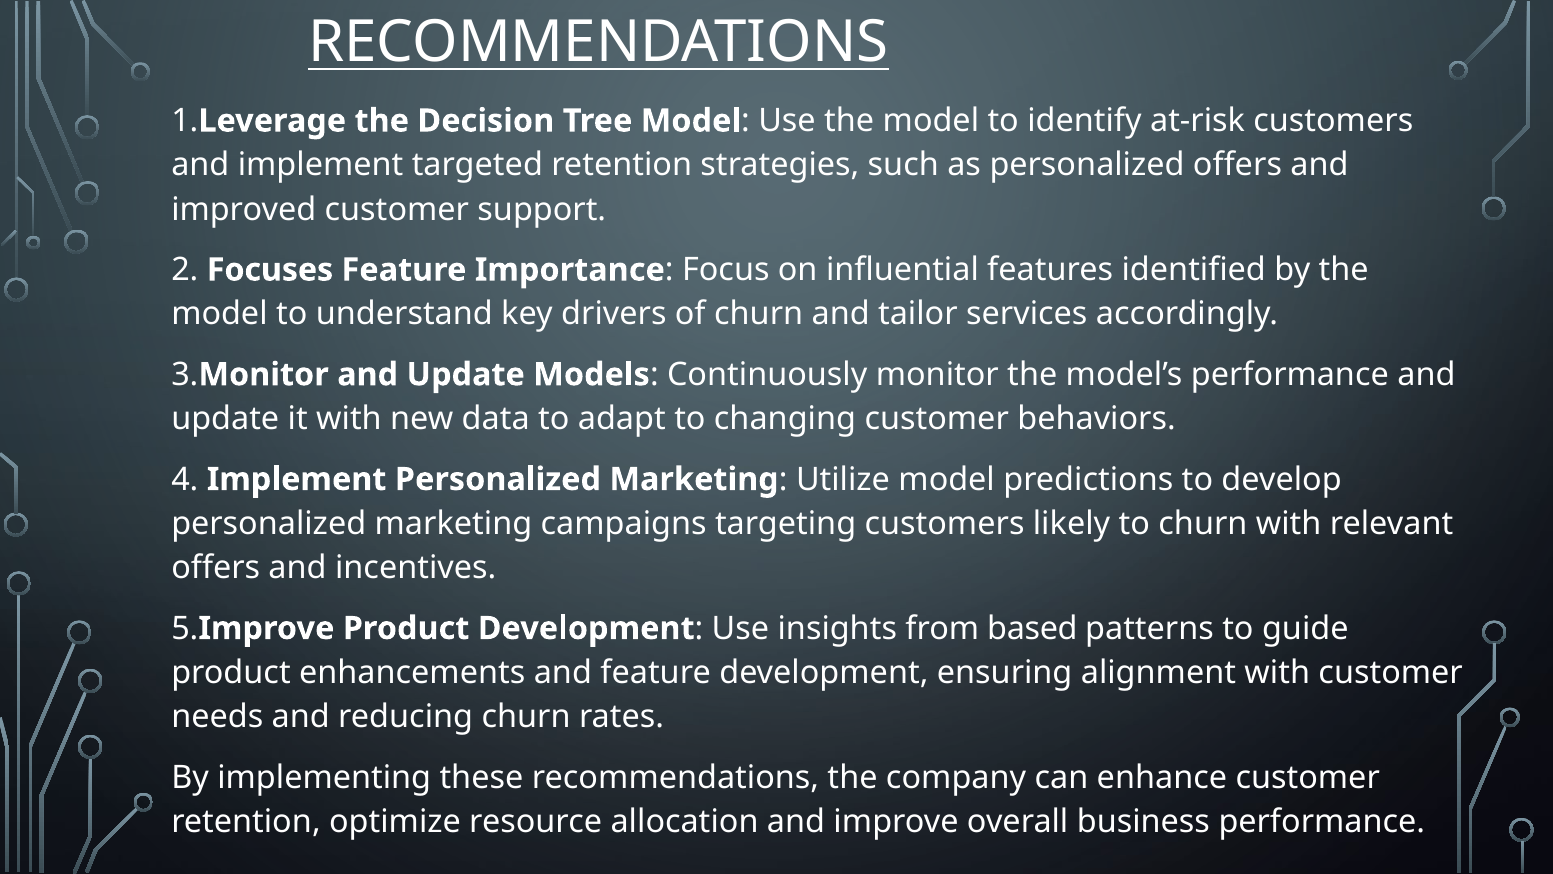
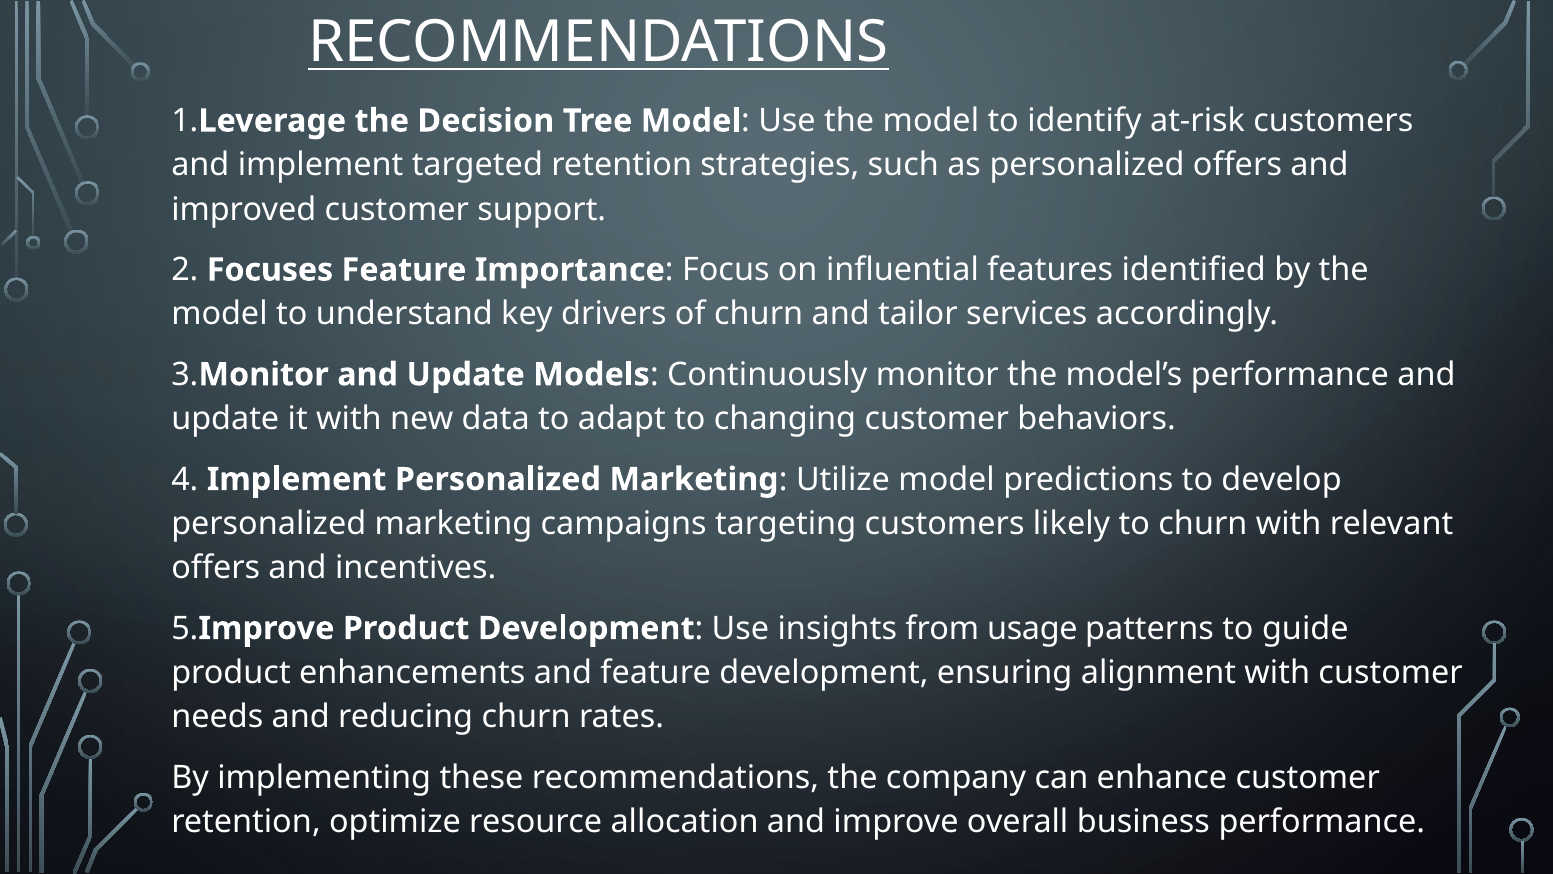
based: based -> usage
